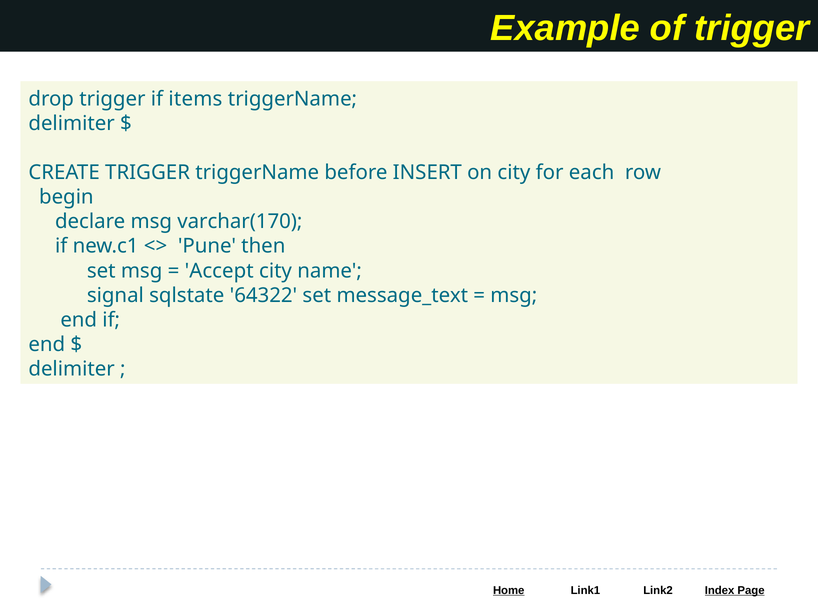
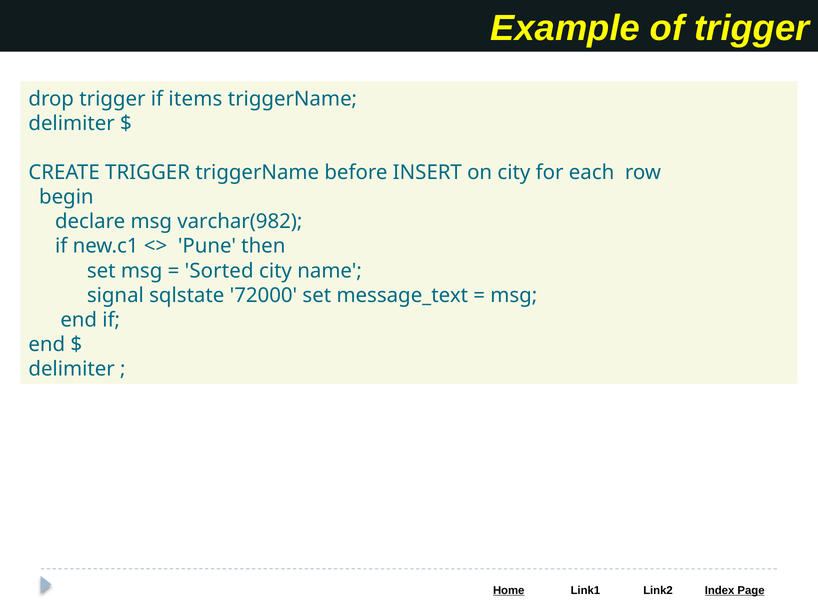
varchar(170: varchar(170 -> varchar(982
Accept: Accept -> Sorted
64322: 64322 -> 72000
